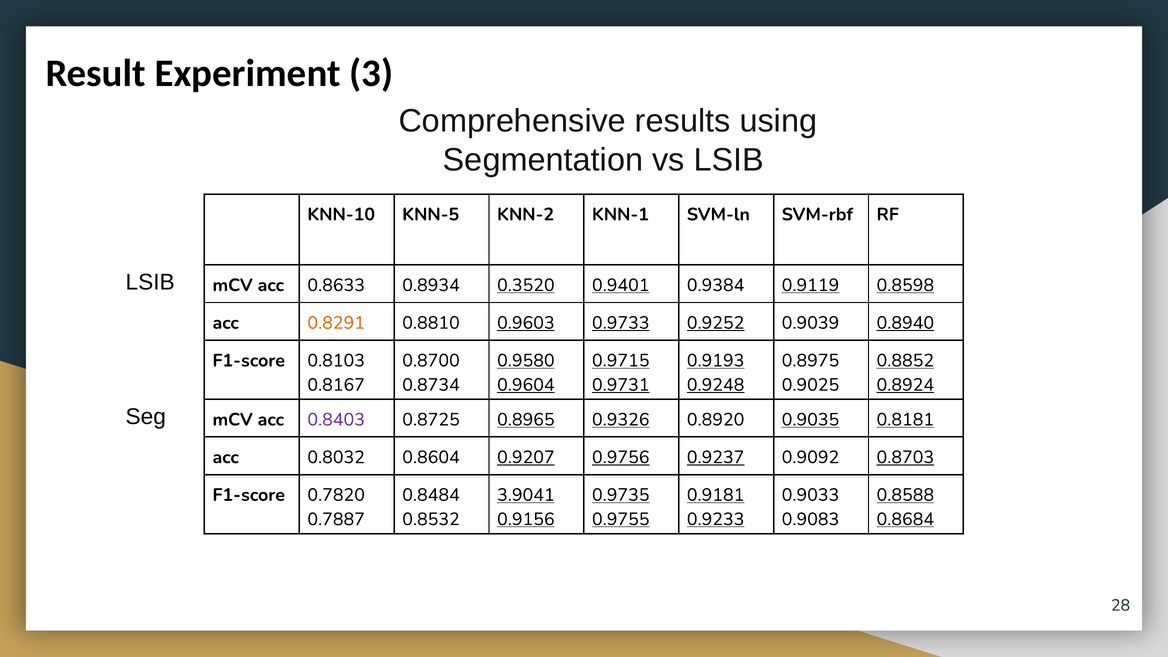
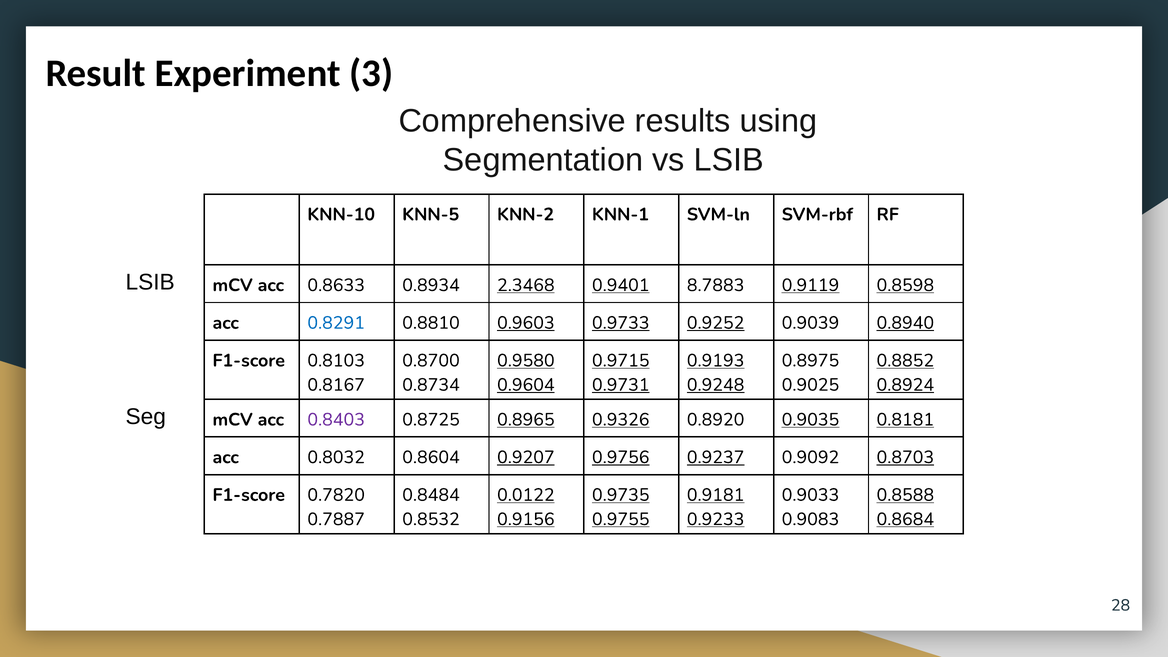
0.3520: 0.3520 -> 2.3468
0.9384: 0.9384 -> 8.7883
0.8291 colour: orange -> blue
3.9041: 3.9041 -> 0.0122
